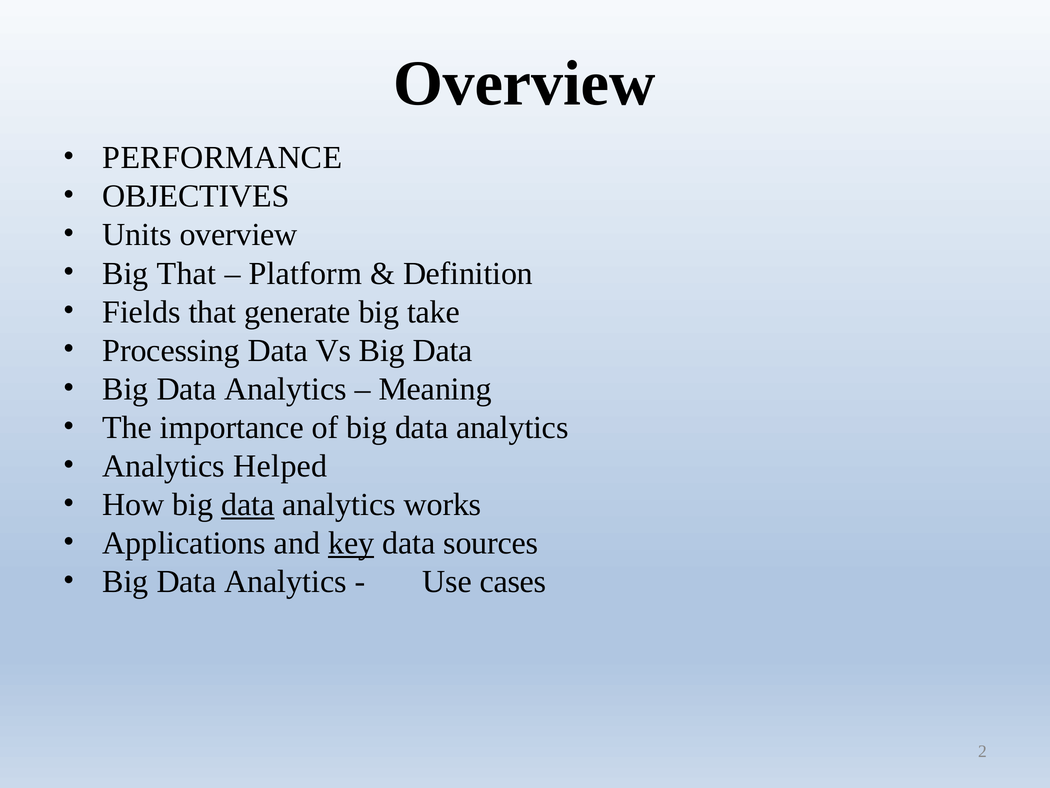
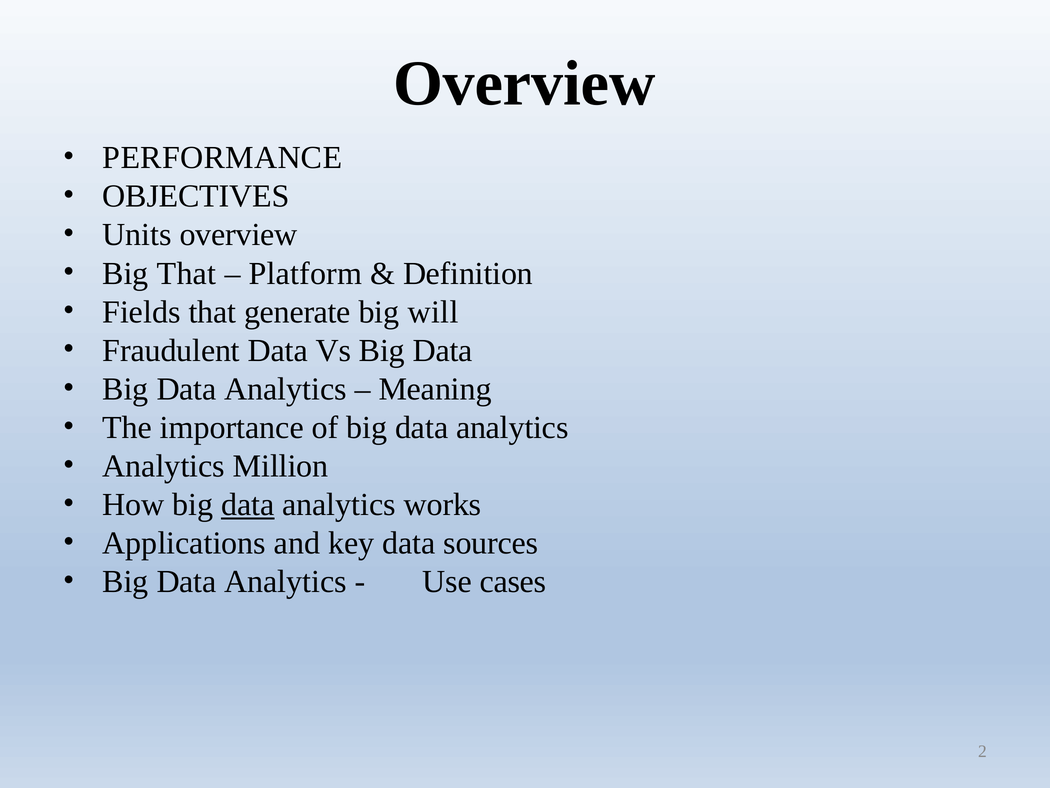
take: take -> will
Processing: Processing -> Fraudulent
Helped: Helped -> Million
key underline: present -> none
